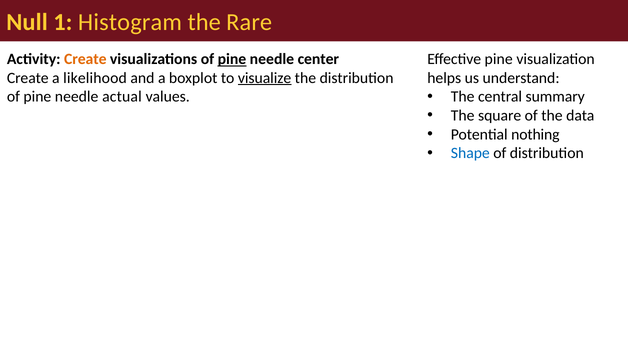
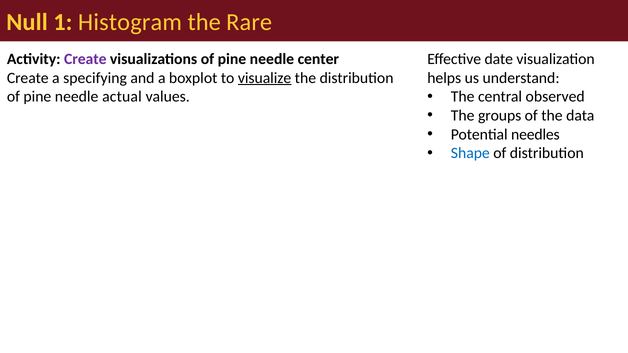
Create at (85, 59) colour: orange -> purple
pine at (232, 59) underline: present -> none
Effective pine: pine -> date
likelihood: likelihood -> specifying
summary: summary -> observed
square: square -> groups
nothing: nothing -> needles
